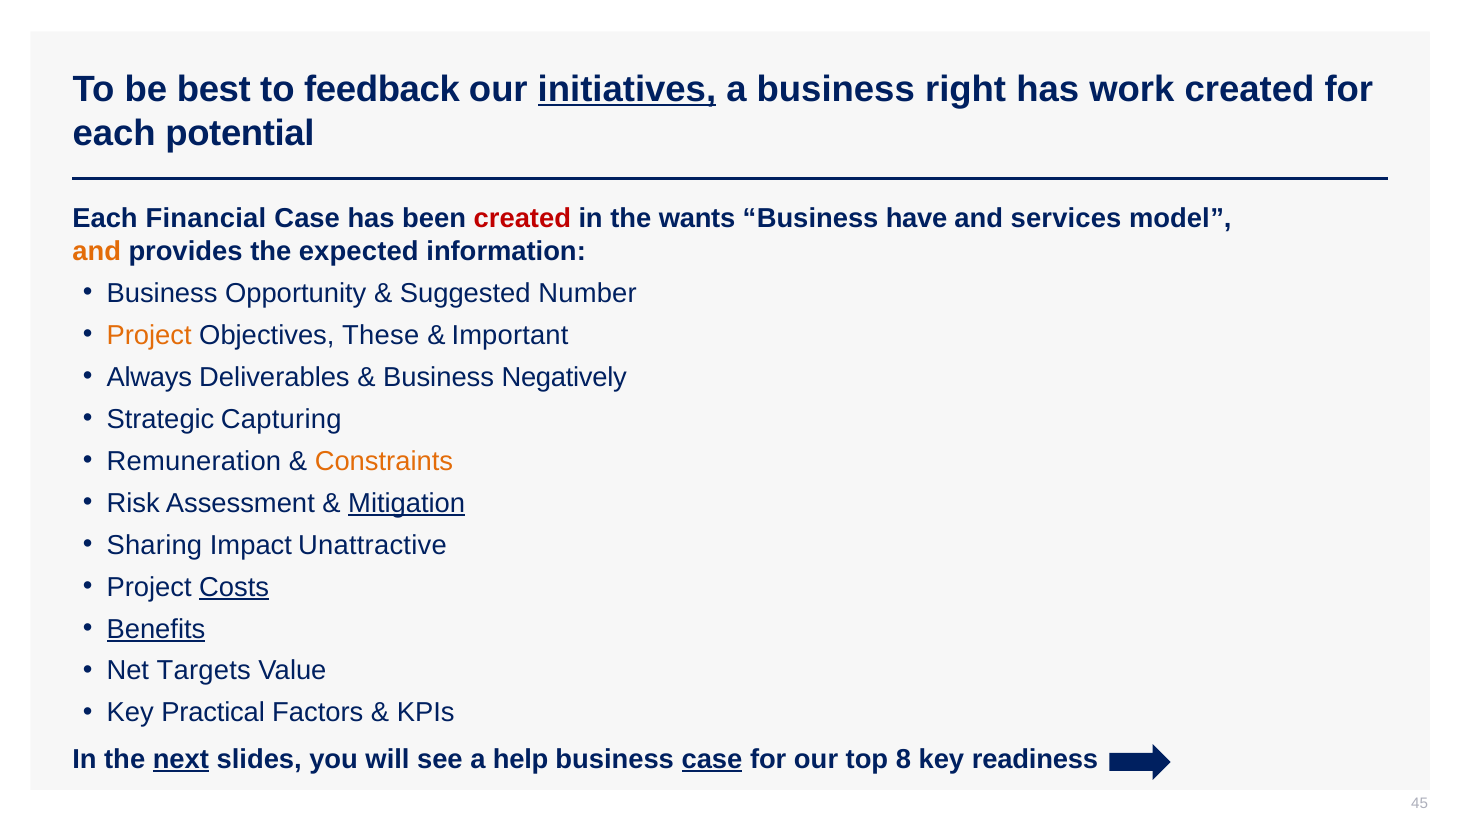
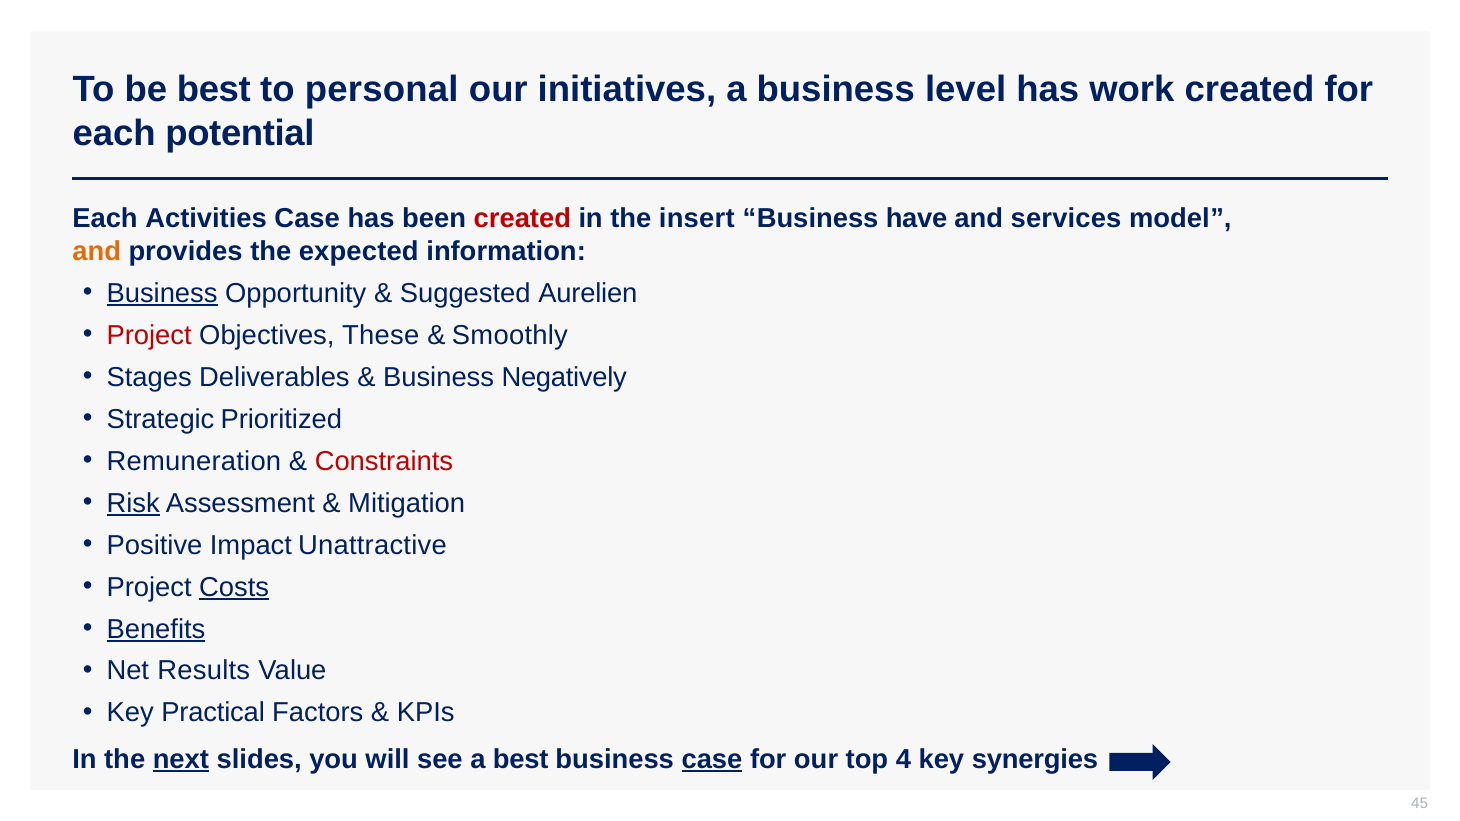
feedback: feedback -> personal
initiatives underline: present -> none
right: right -> level
Financial: Financial -> Activities
wants: wants -> insert
Business at (162, 293) underline: none -> present
Number: Number -> Aurelien
Project at (149, 335) colour: orange -> red
Important: Important -> Smoothly
Always: Always -> Stages
Capturing: Capturing -> Prioritized
Constraints colour: orange -> red
Risk underline: none -> present
Mitigation underline: present -> none
Sharing: Sharing -> Positive
Targets: Targets -> Results
a help: help -> best
8: 8 -> 4
readiness: readiness -> synergies
